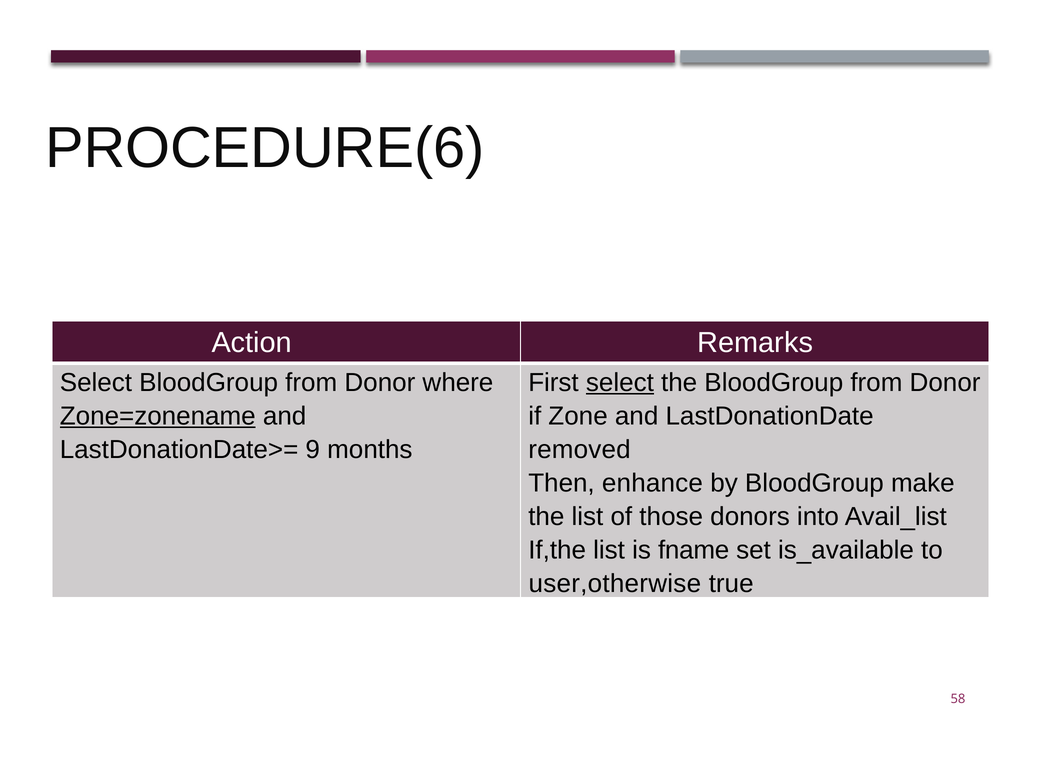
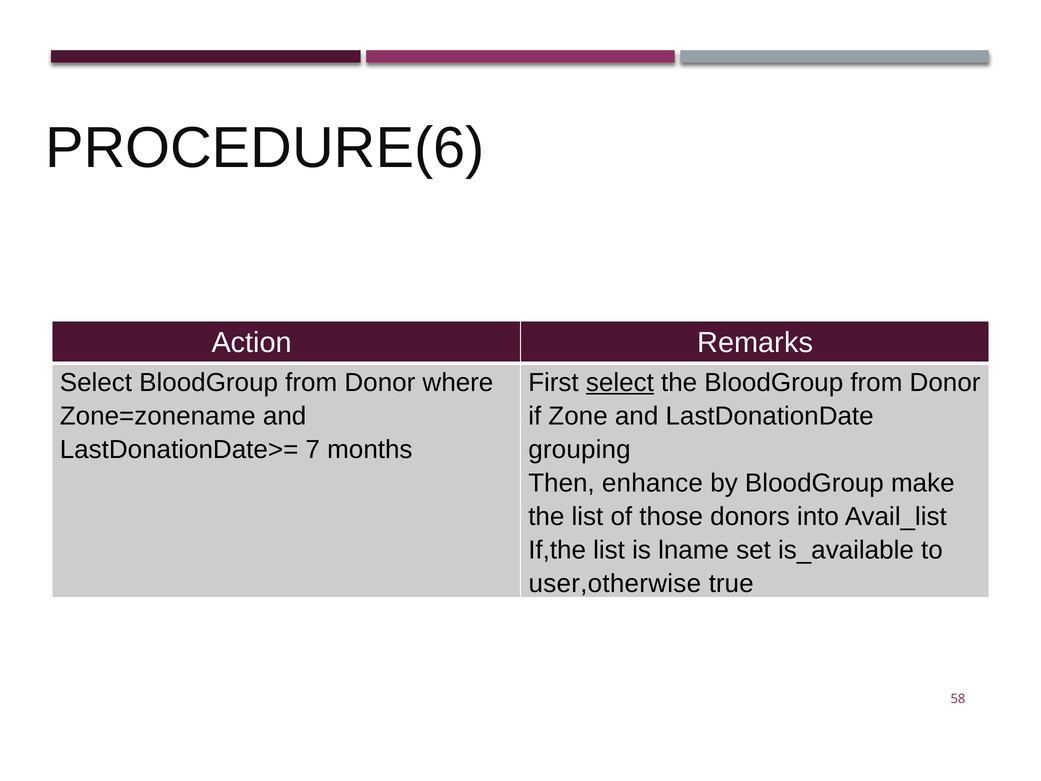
Zone=zonename underline: present -> none
9: 9 -> 7
removed: removed -> grouping
fname: fname -> lname
